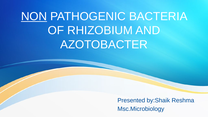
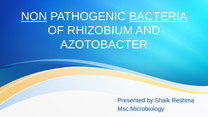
BACTERIA underline: none -> present
